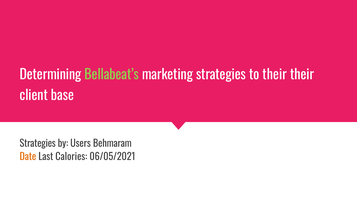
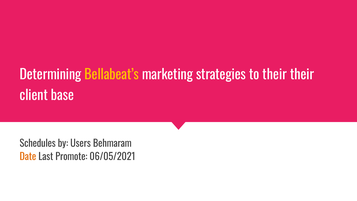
Bellabeat’s colour: light green -> yellow
Strategies at (38, 144): Strategies -> Schedules
Calories: Calories -> Promote
